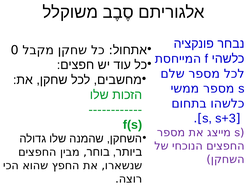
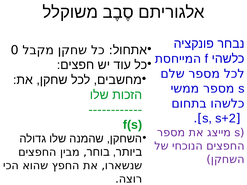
s+3: s+3 -> s+2
